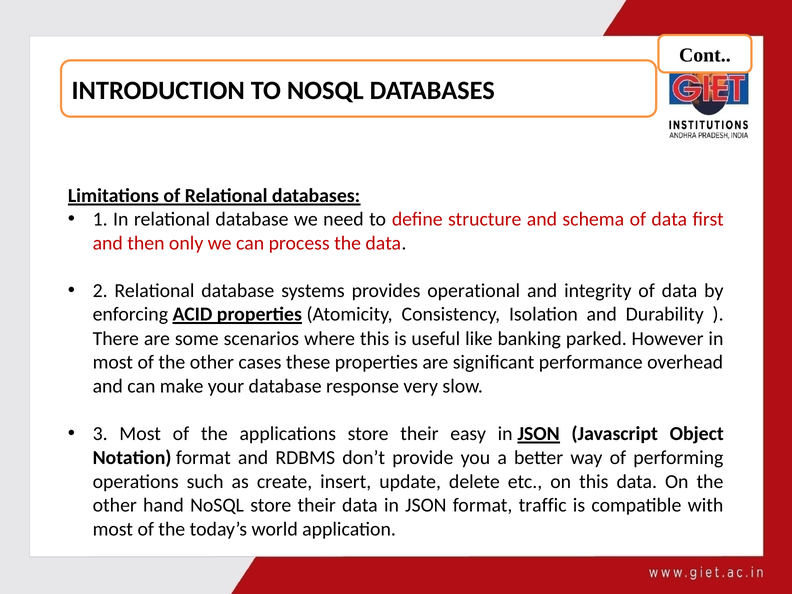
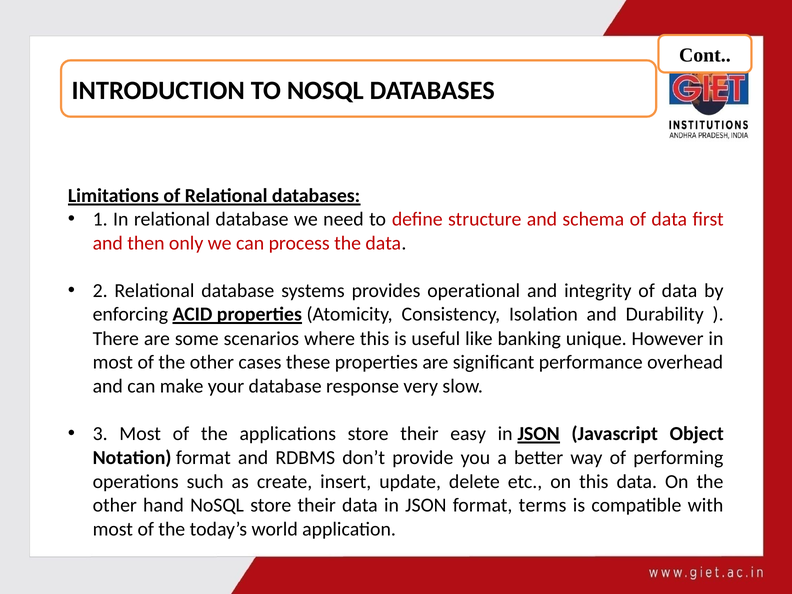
parked: parked -> unique
traffic: traffic -> terms
